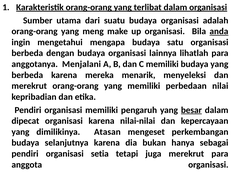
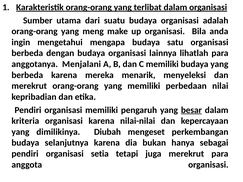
anda underline: present -> none
dipecat: dipecat -> kriteria
Atasan: Atasan -> Diubah
